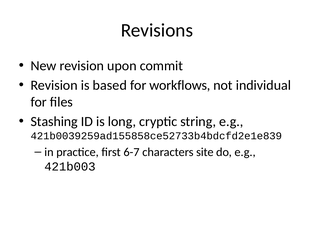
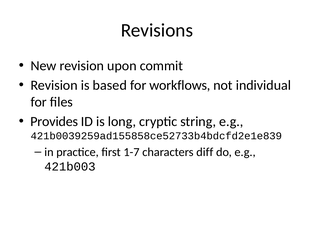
Stashing: Stashing -> Provides
6-7: 6-7 -> 1-7
site: site -> diff
